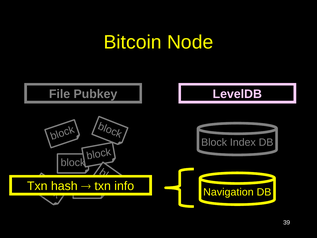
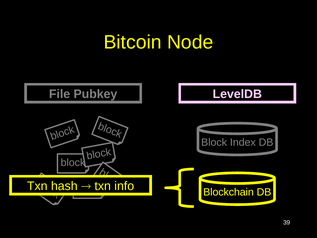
Navigation: Navigation -> Blockchain
